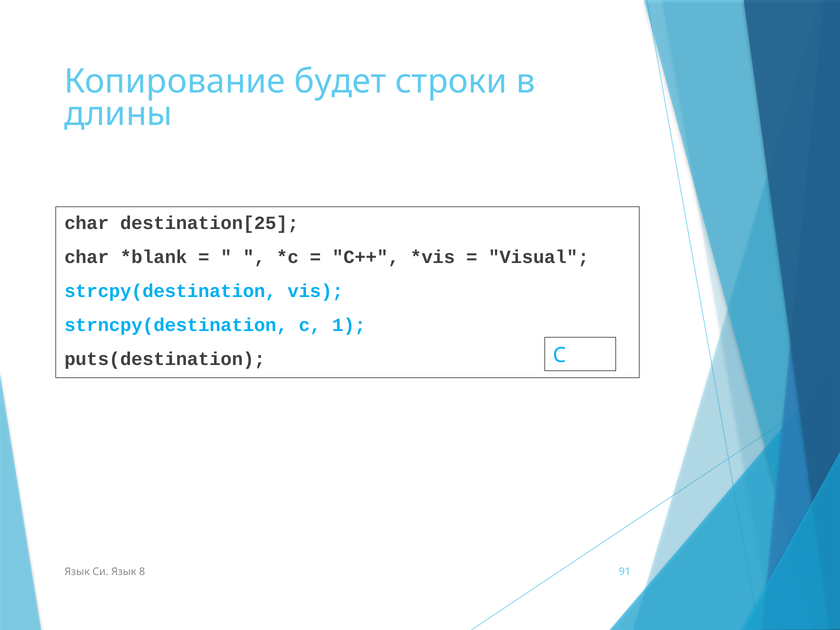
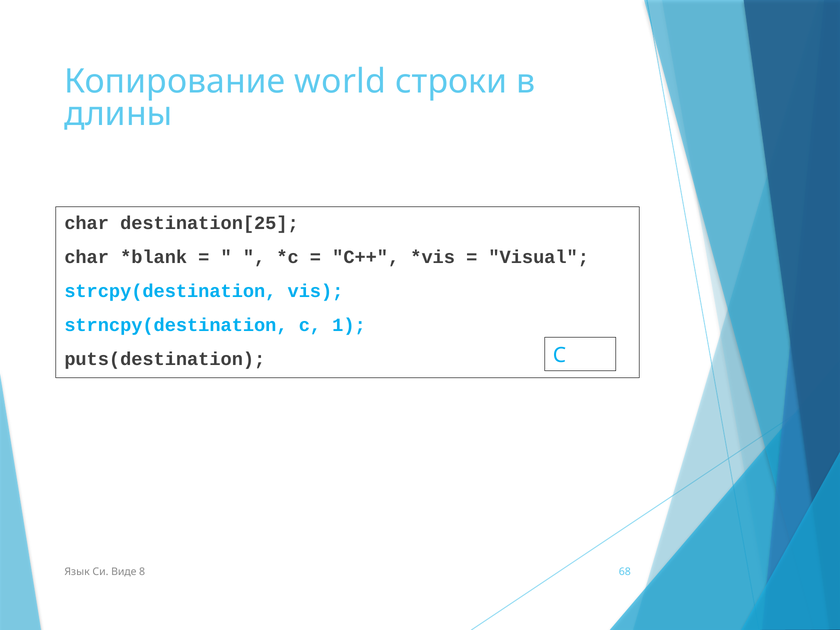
будет: будет -> world
Си Язык: Язык -> Виде
91: 91 -> 68
